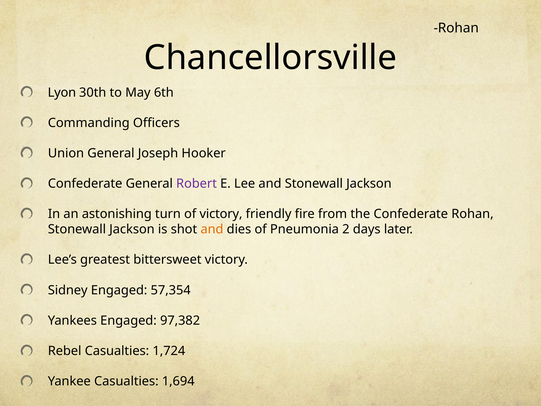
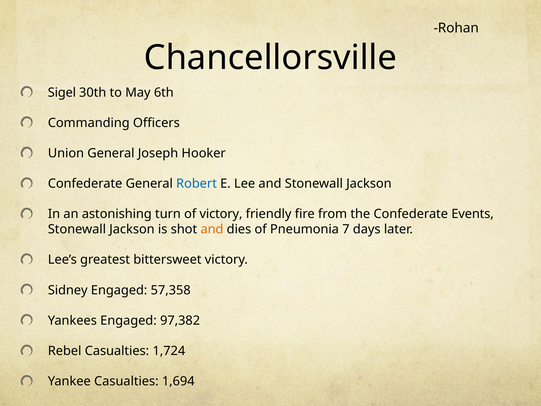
Lyon: Lyon -> Sigel
Robert colour: purple -> blue
Confederate Rohan: Rohan -> Events
2: 2 -> 7
57,354: 57,354 -> 57,358
